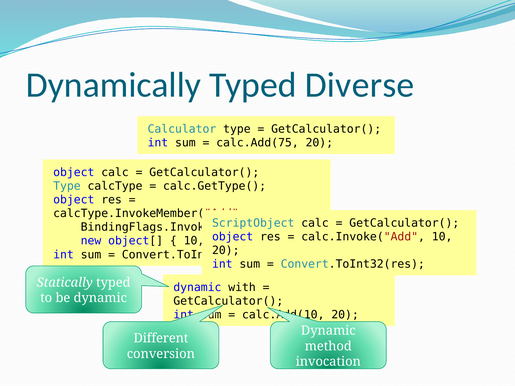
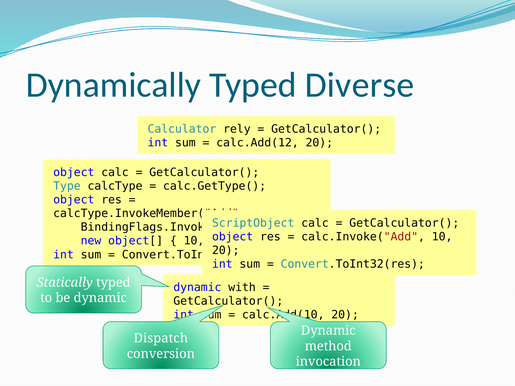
Calculator type: type -> rely
calc.Add(75: calc.Add(75 -> calc.Add(12
Different: Different -> Dispatch
